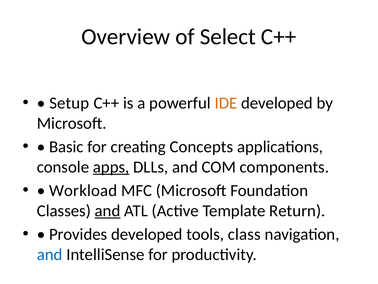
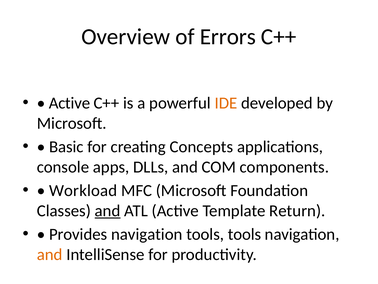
Select: Select -> Errors
Setup at (69, 103): Setup -> Active
apps underline: present -> none
Provides developed: developed -> navigation
tools class: class -> tools
and at (50, 254) colour: blue -> orange
